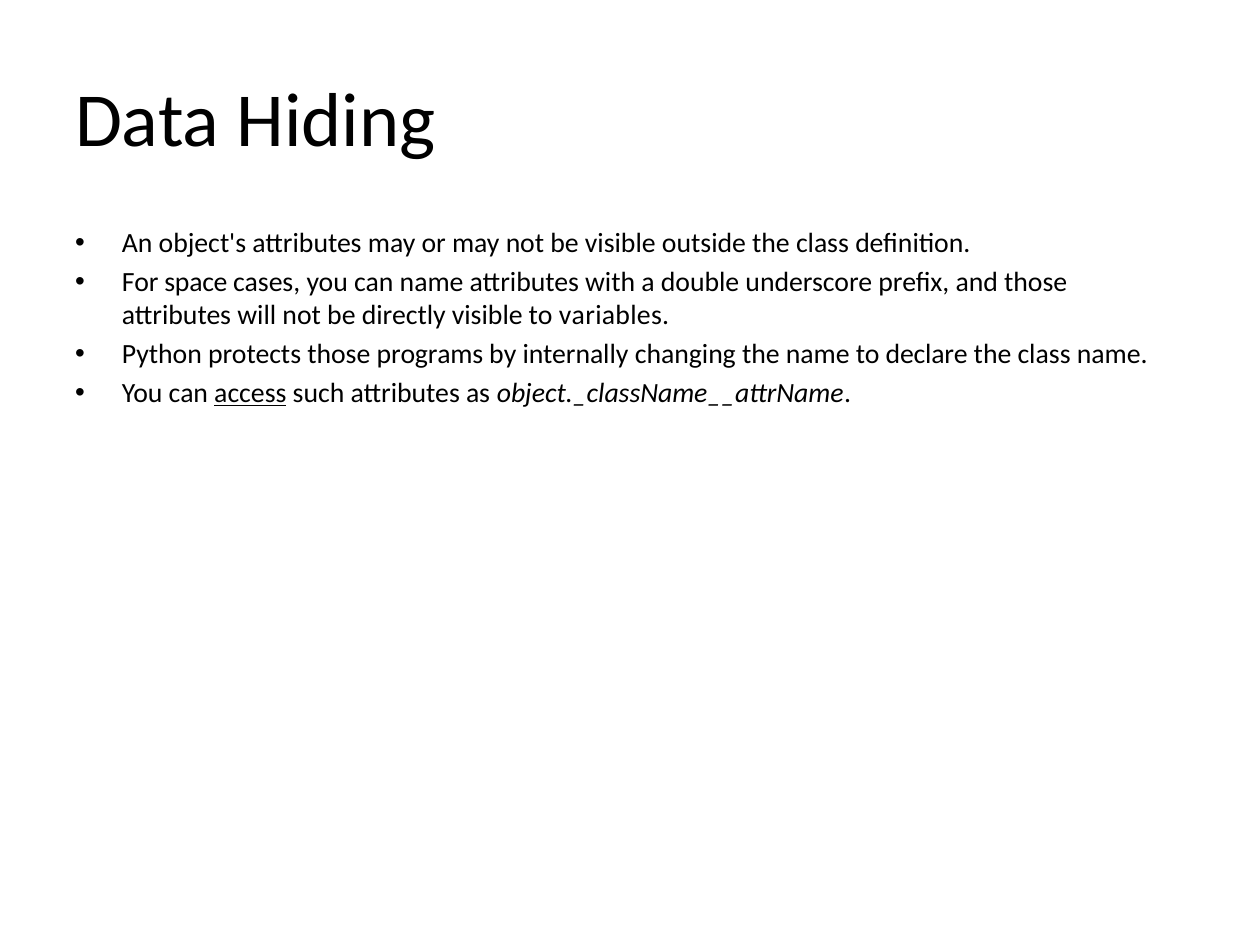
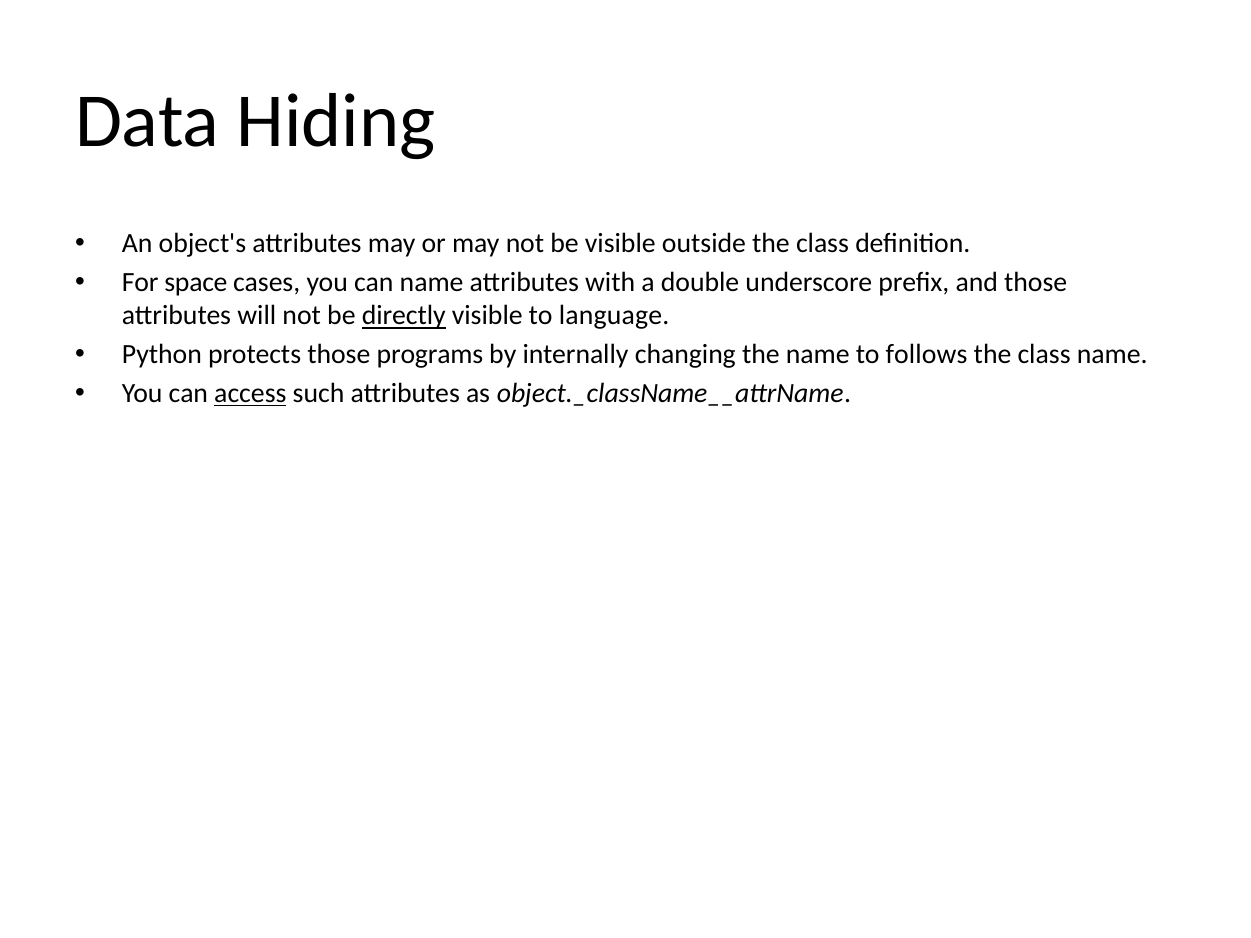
directly underline: none -> present
variables: variables -> language
declare: declare -> follows
